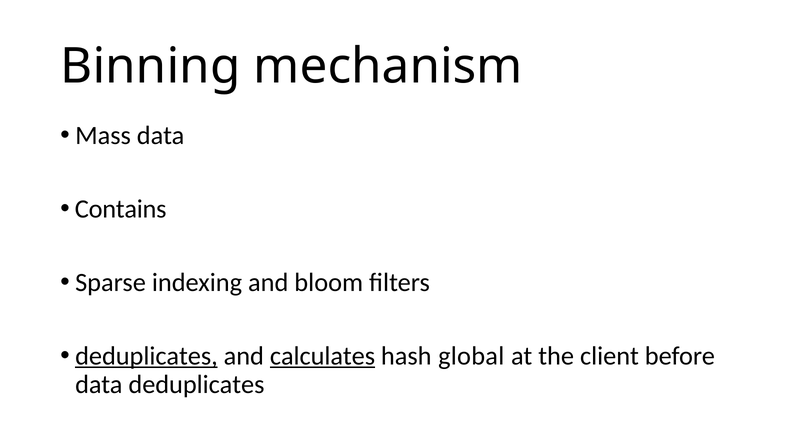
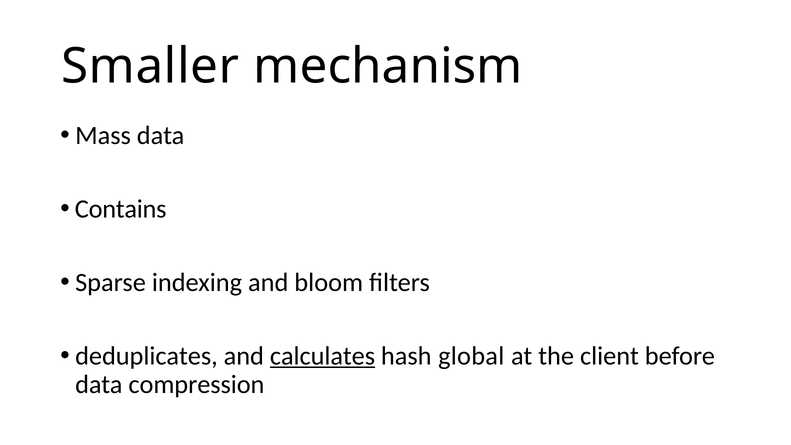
Binning: Binning -> Smaller
deduplicates at (146, 356) underline: present -> none
data deduplicates: deduplicates -> compression
